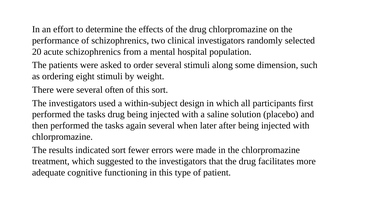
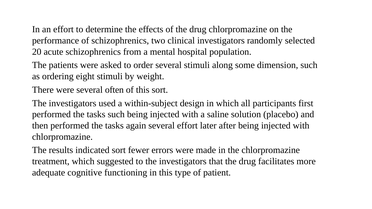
tasks drug: drug -> such
several when: when -> effort
